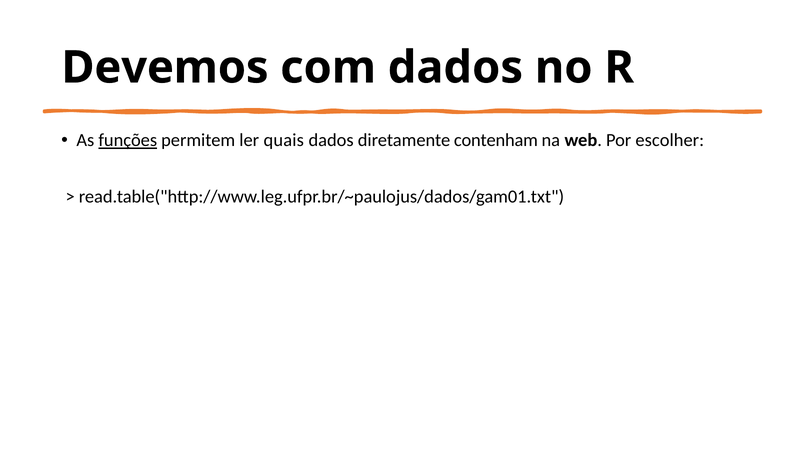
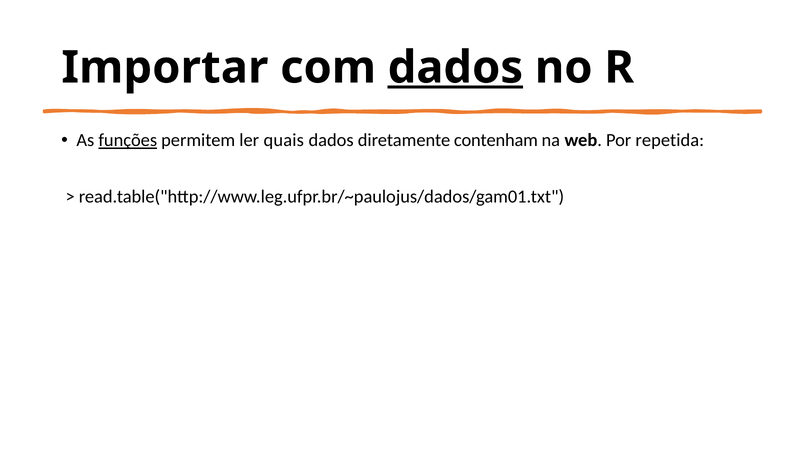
Devemos: Devemos -> Importar
dados at (455, 68) underline: none -> present
escolher: escolher -> repetida
